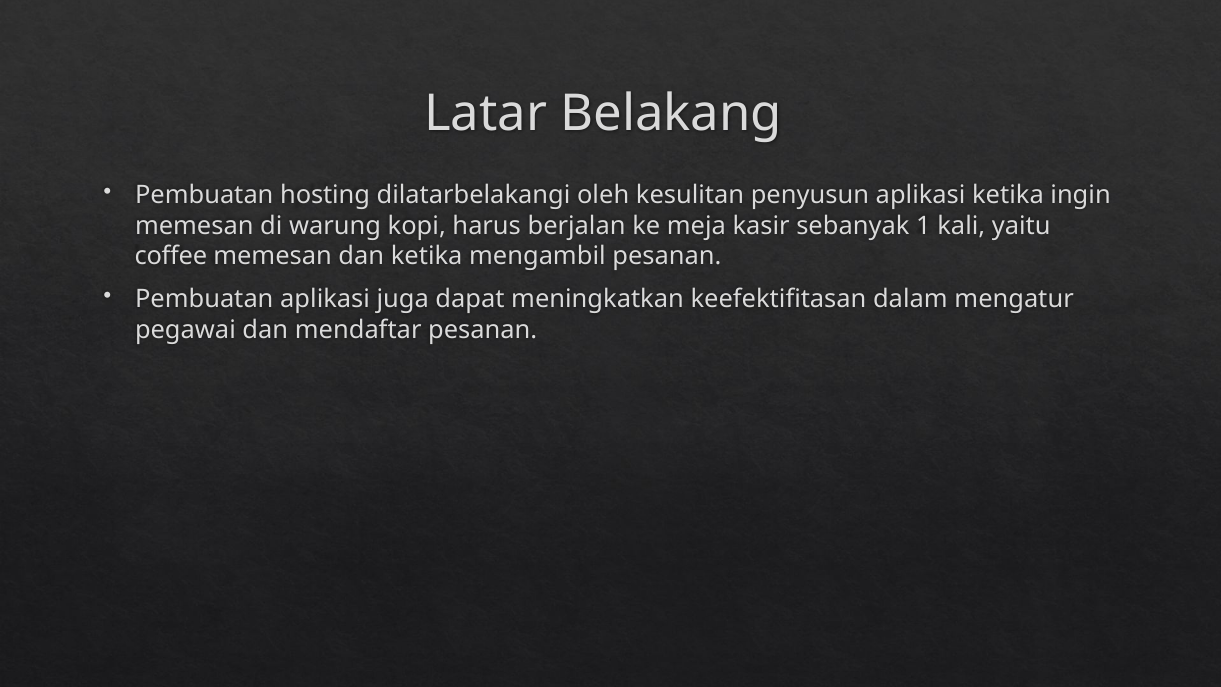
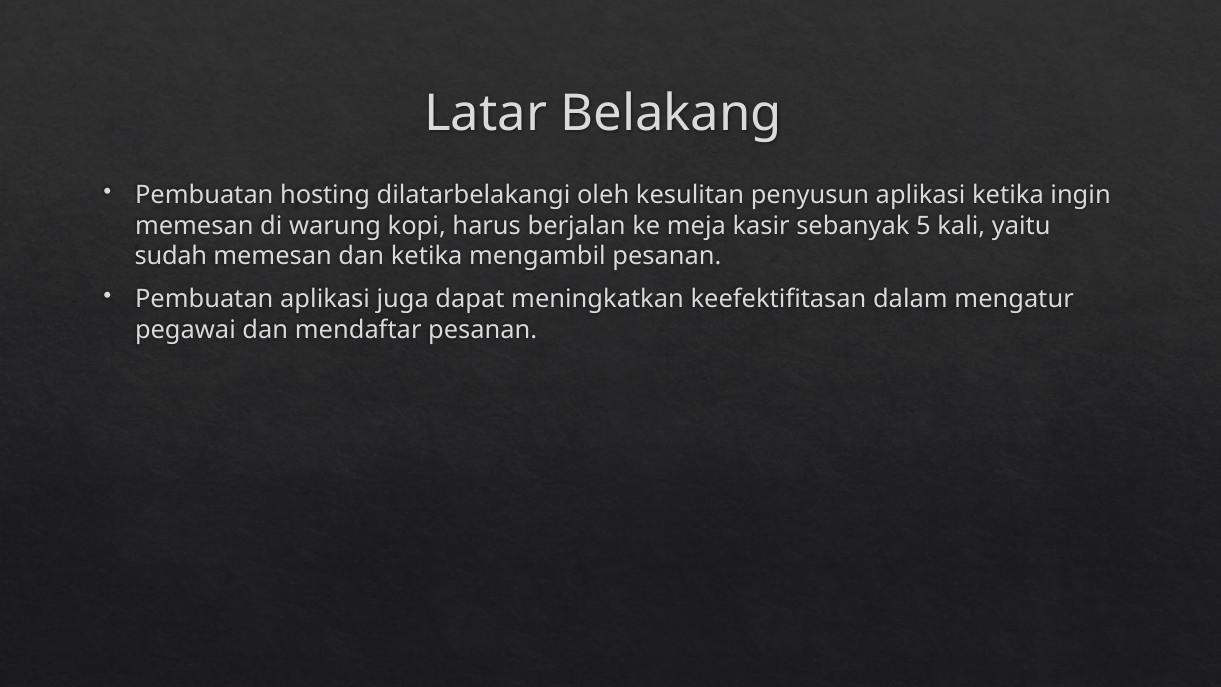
1: 1 -> 5
coffee: coffee -> sudah
